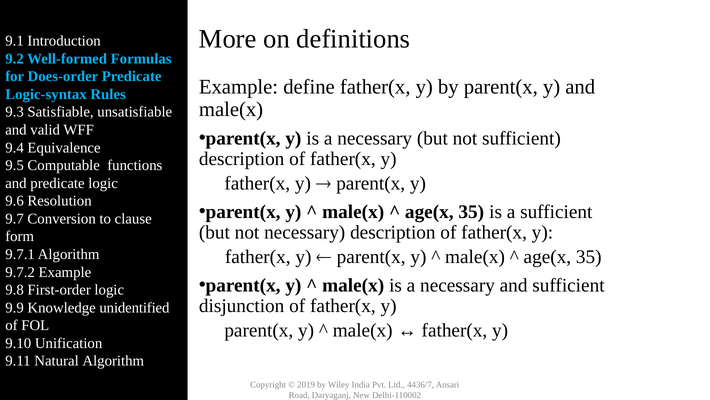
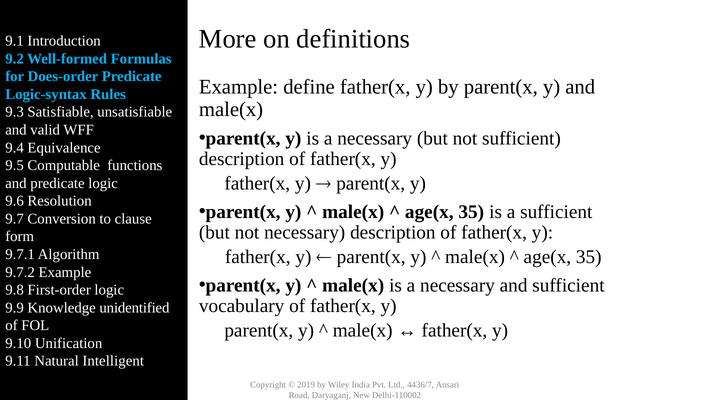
disjunction: disjunction -> vocabulary
Natural Algorithm: Algorithm -> Intelligent
